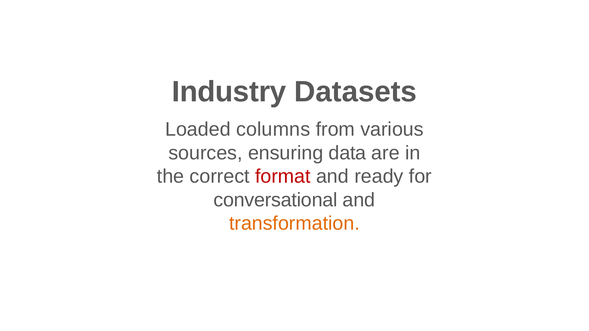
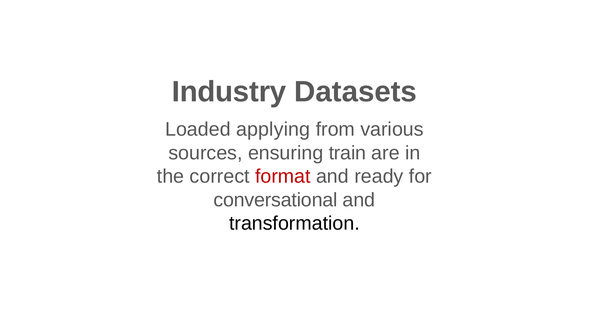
columns: columns -> applying
data: data -> train
transformation colour: orange -> black
